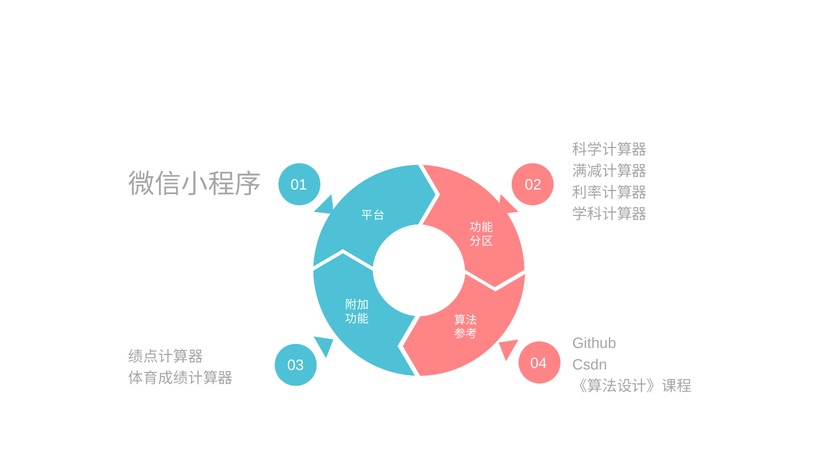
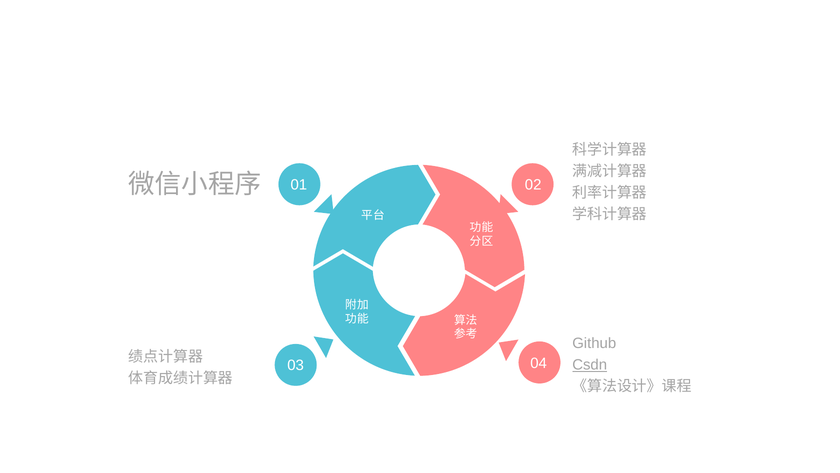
Csdn underline: none -> present
